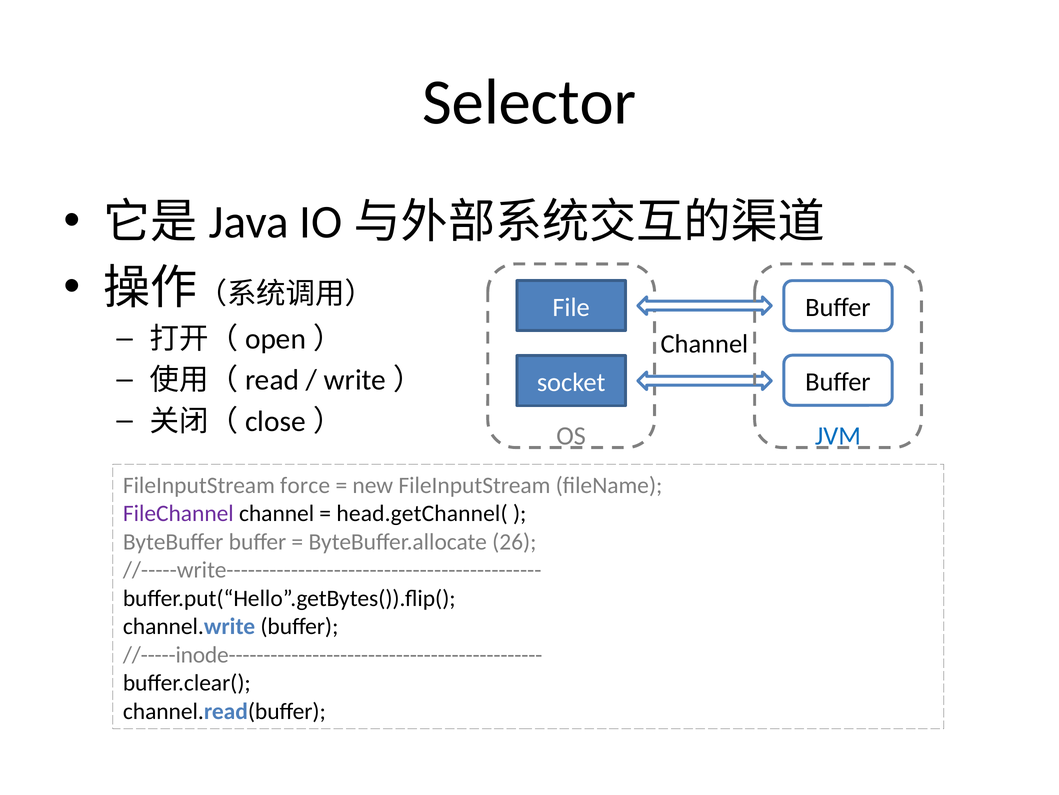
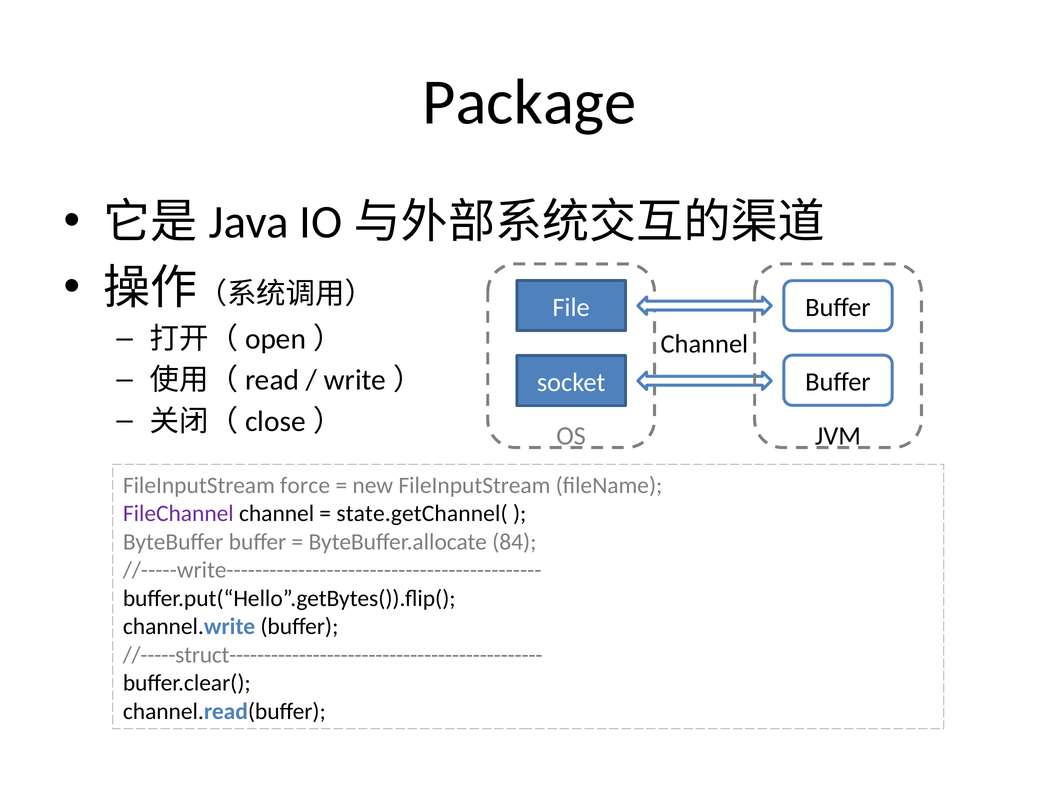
Selector: Selector -> Package
JVM colour: blue -> black
head.getChannel(: head.getChannel( -> state.getChannel(
26: 26 -> 84
//-----inode---------------------------------------------: //-----inode--------------------------------------------- -> //-----struct---------------------------------------------
